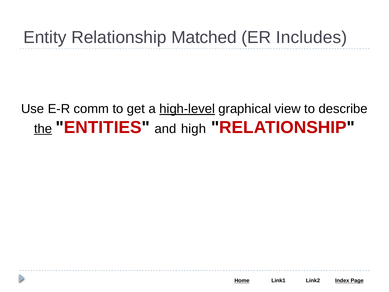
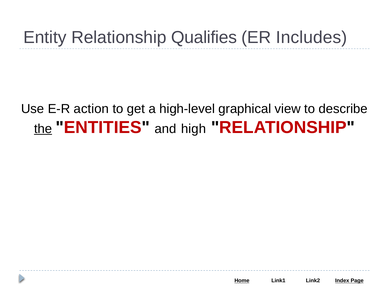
Matched: Matched -> Qualifies
comm: comm -> action
high-level underline: present -> none
